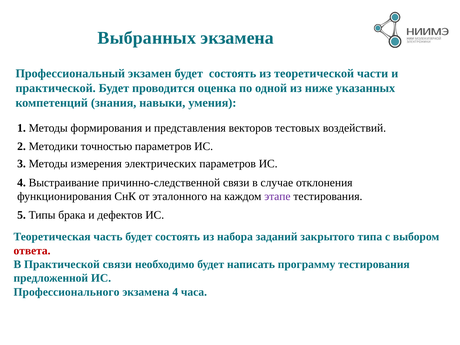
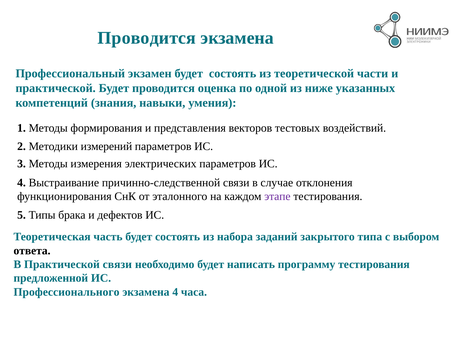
Выбранных at (147, 38): Выбранных -> Проводится
точностью: точностью -> измерений
ответа colour: red -> black
